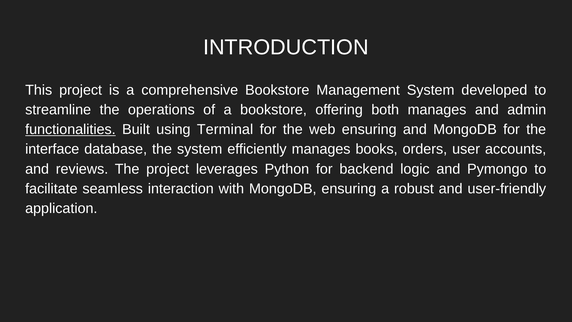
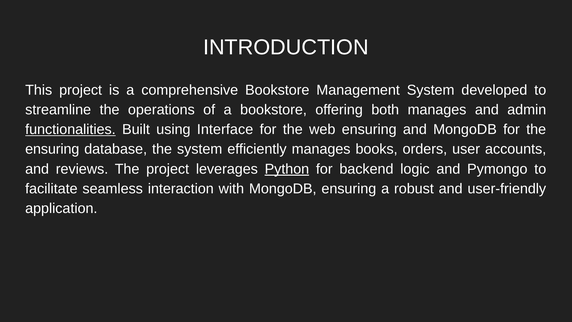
Terminal: Terminal -> Interface
interface at (52, 149): interface -> ensuring
Python underline: none -> present
